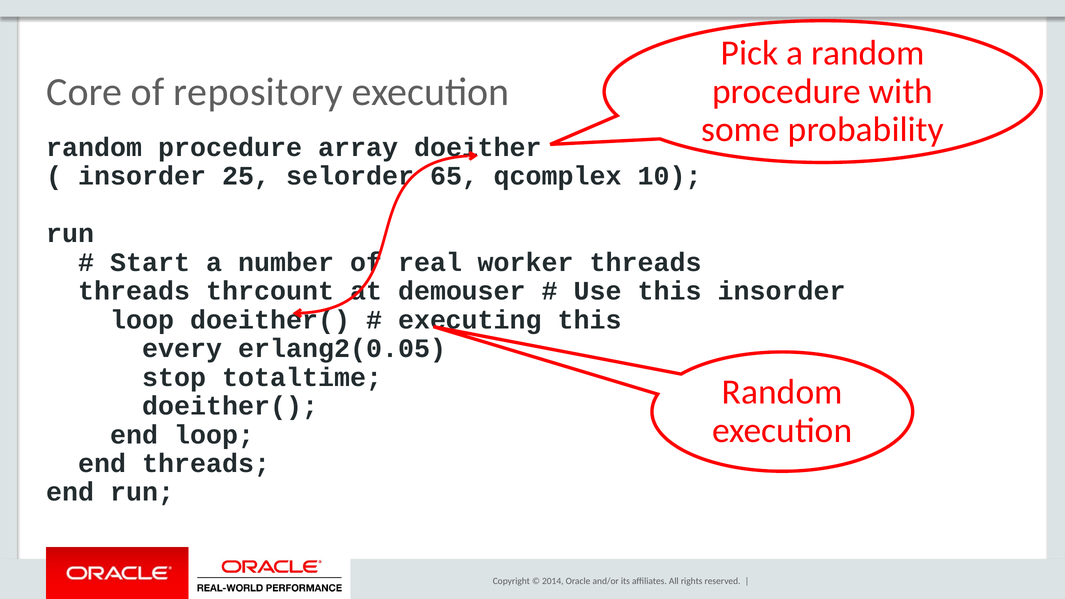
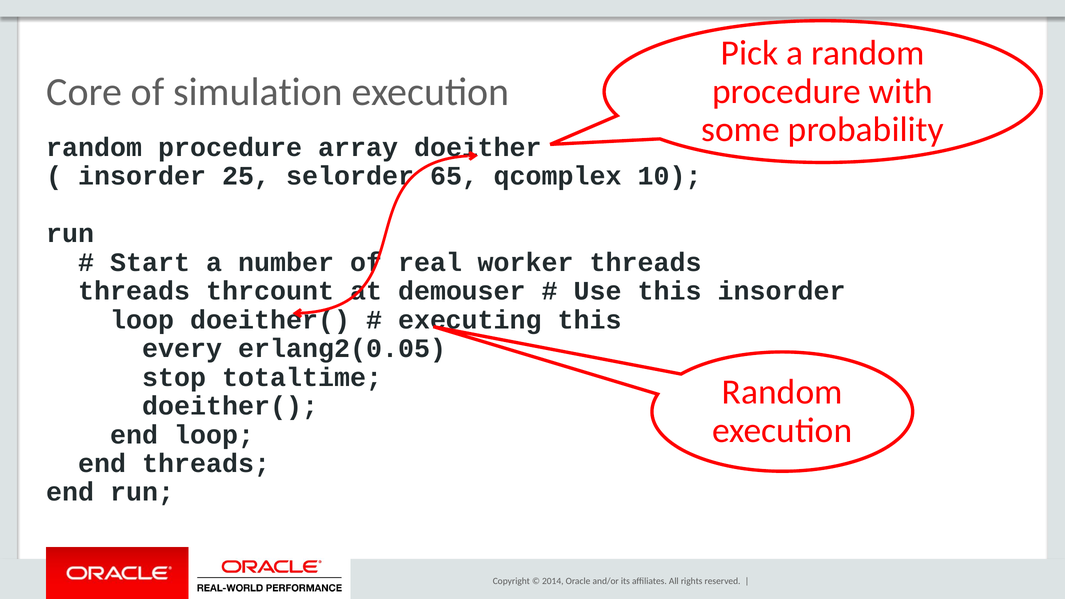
repository: repository -> simulation
